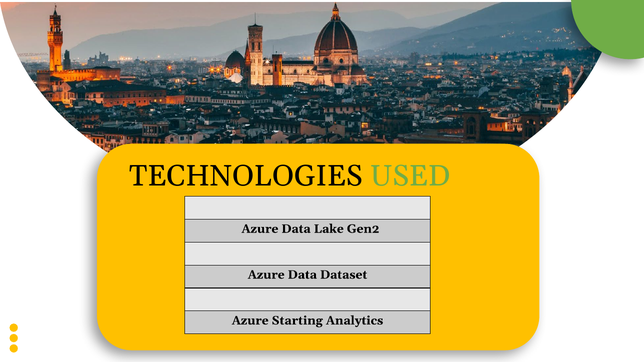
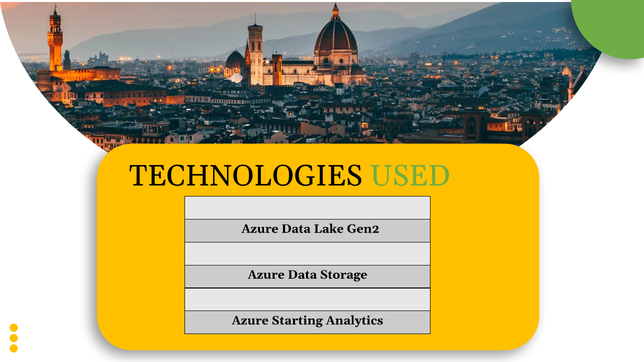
Dataset: Dataset -> Storage
